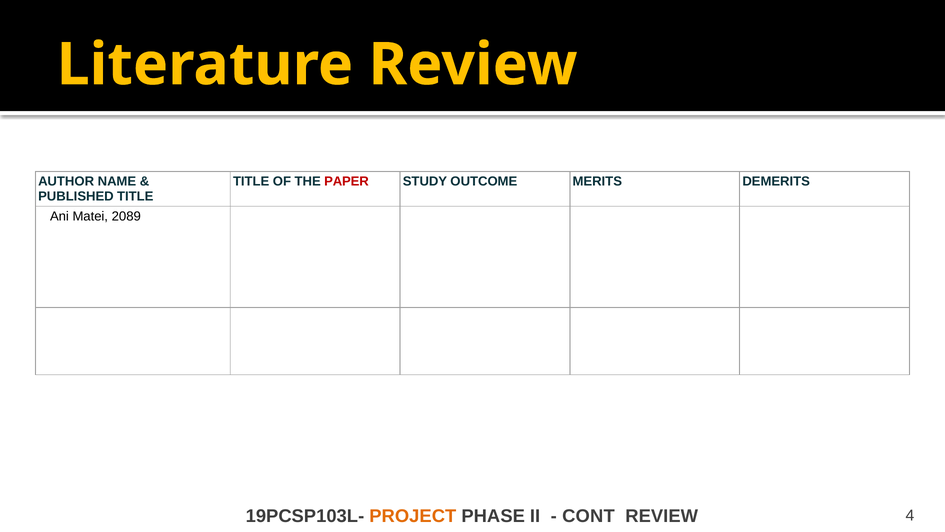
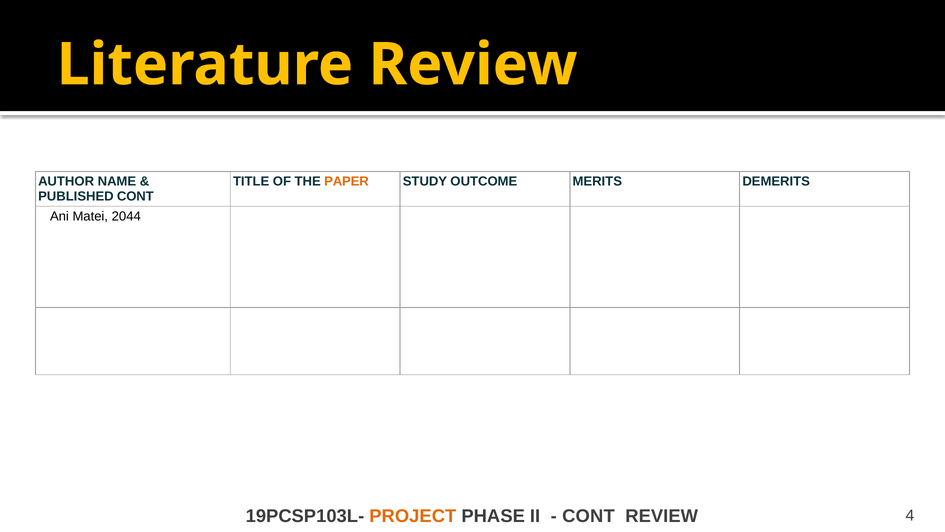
PAPER colour: red -> orange
PUBLISHED TITLE: TITLE -> CONT
2089: 2089 -> 2044
